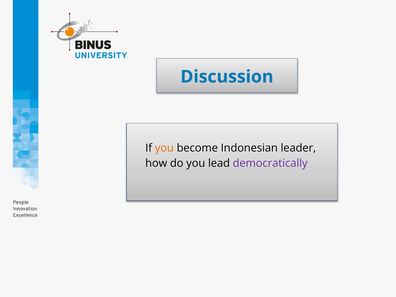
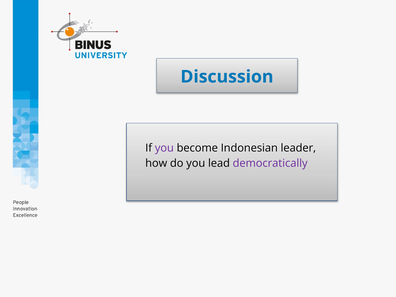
you at (164, 148) colour: orange -> purple
